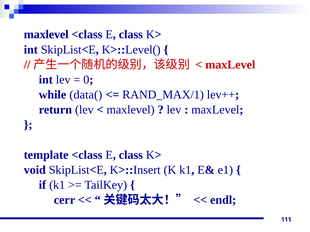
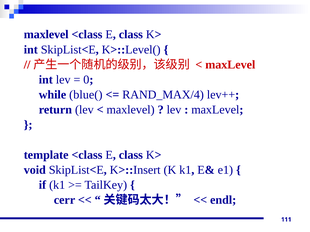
data(: data( -> blue(
RAND_MAX/1: RAND_MAX/1 -> RAND_MAX/4
